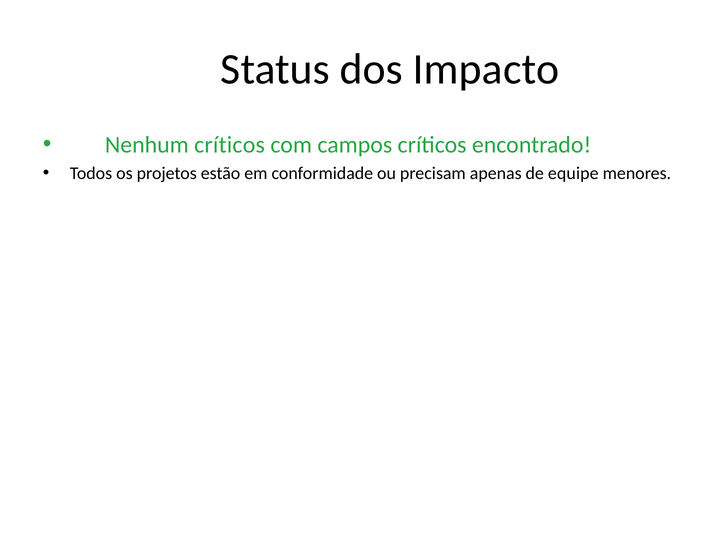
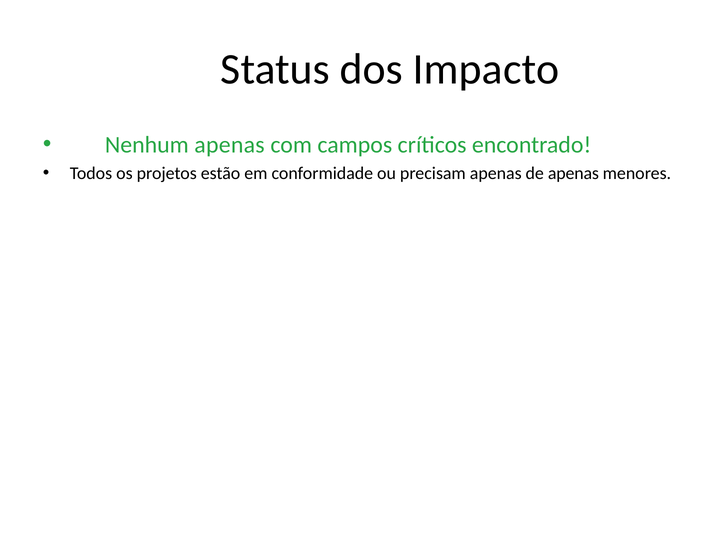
críticos at (230, 145): críticos -> apenas
de equipe: equipe -> apenas
